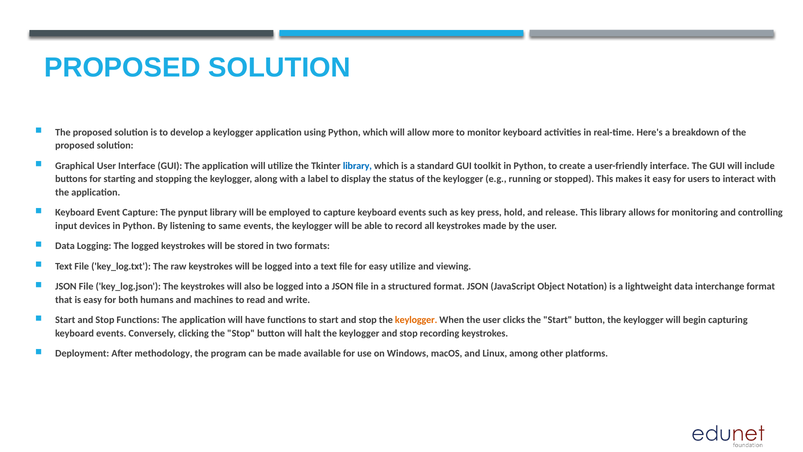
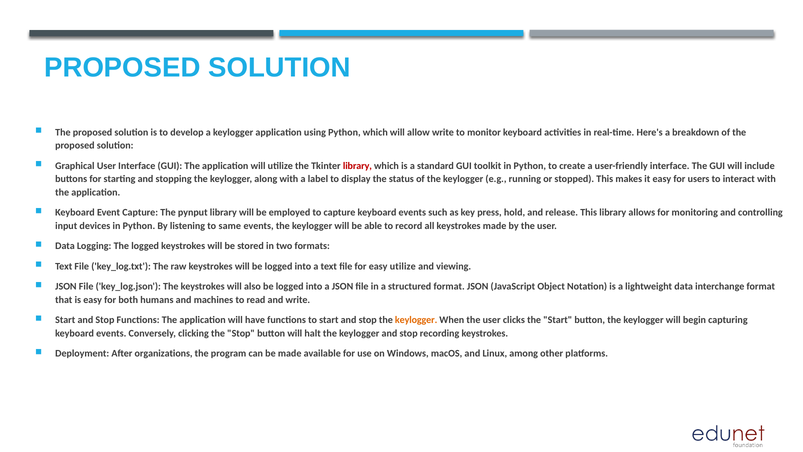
allow more: more -> write
library at (357, 166) colour: blue -> red
methodology: methodology -> organizations
